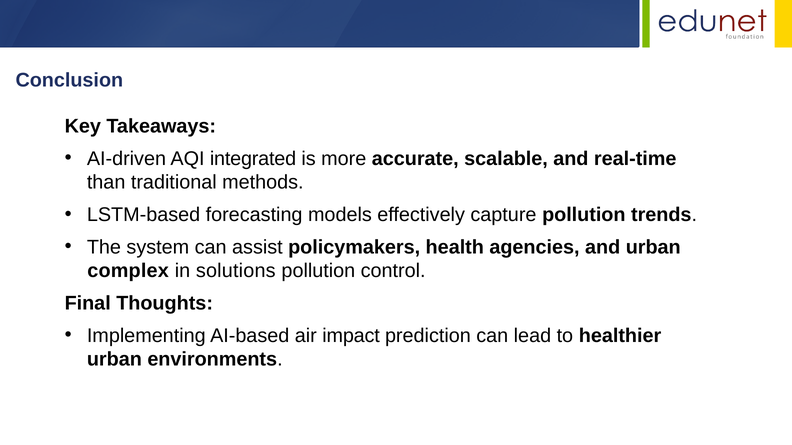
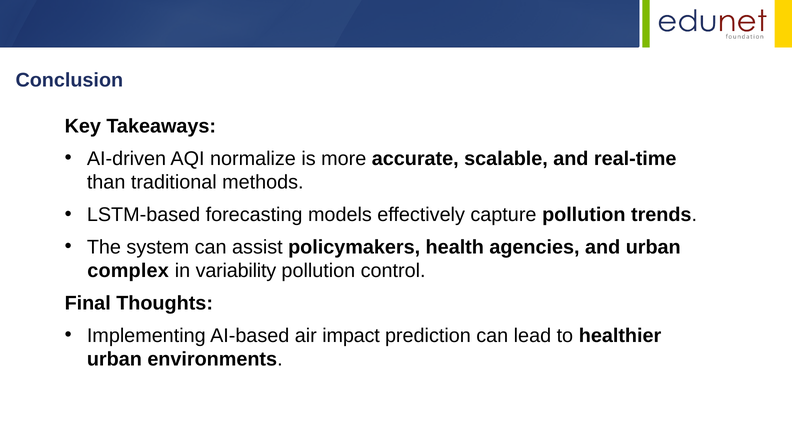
integrated: integrated -> normalize
solutions: solutions -> variability
